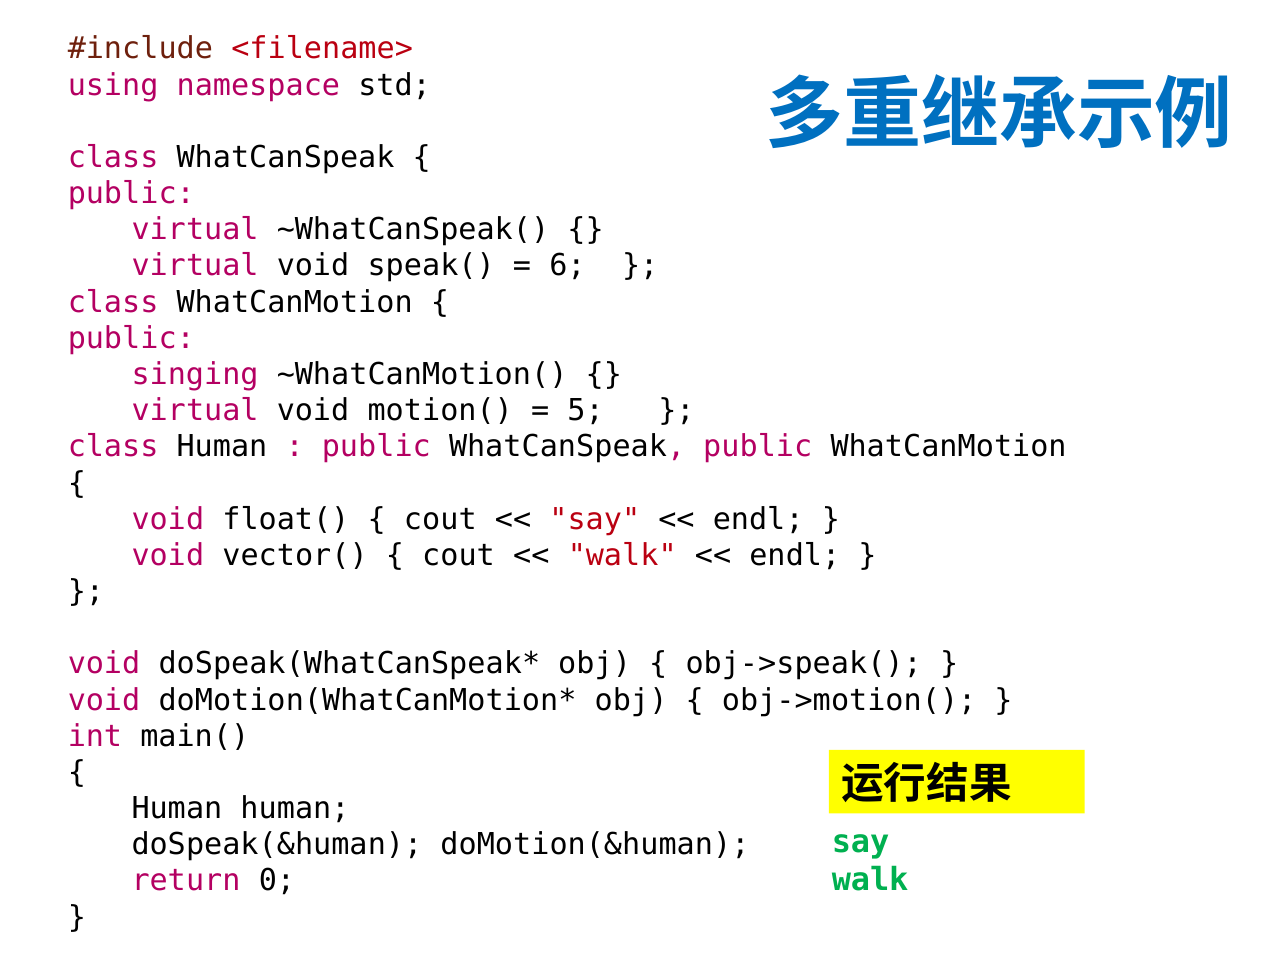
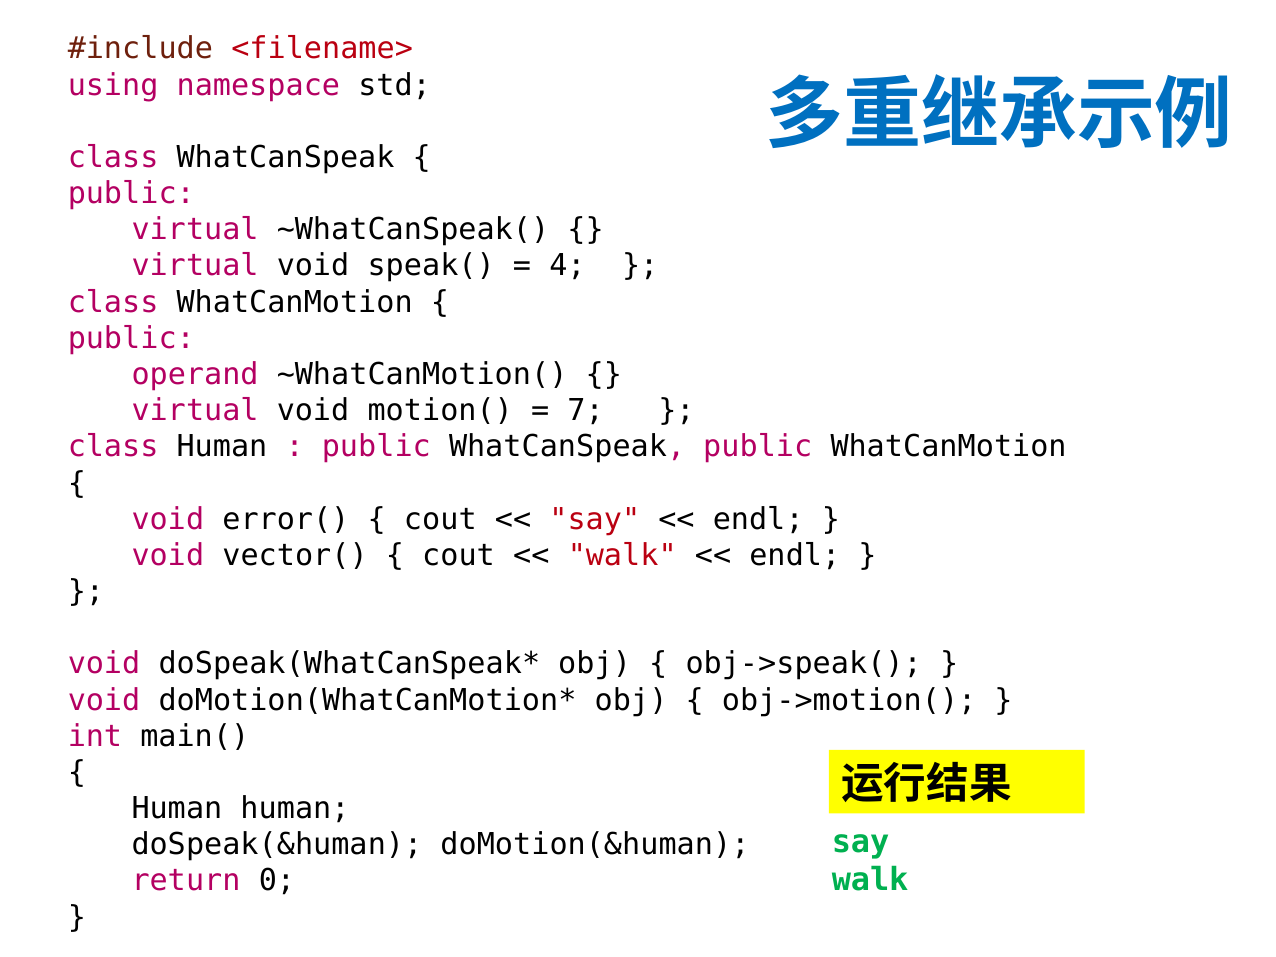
6: 6 -> 4
singing: singing -> operand
5: 5 -> 7
float(: float( -> error(
